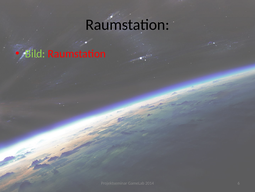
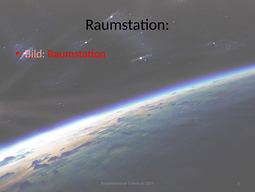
Bild colour: light green -> pink
